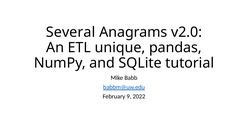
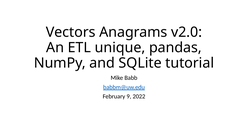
Several: Several -> Vectors
